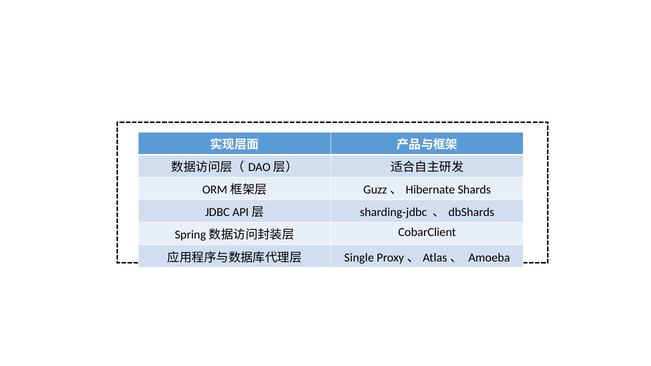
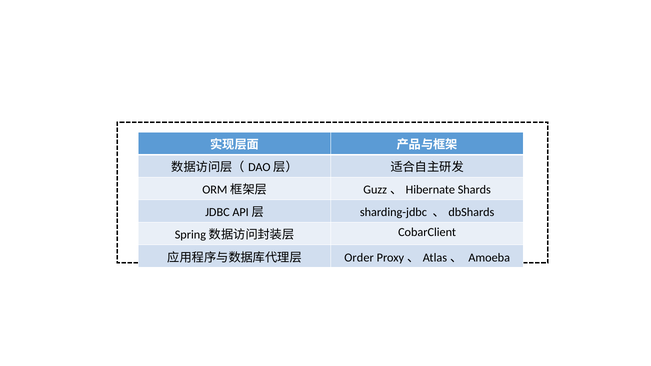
Single: Single -> Order
